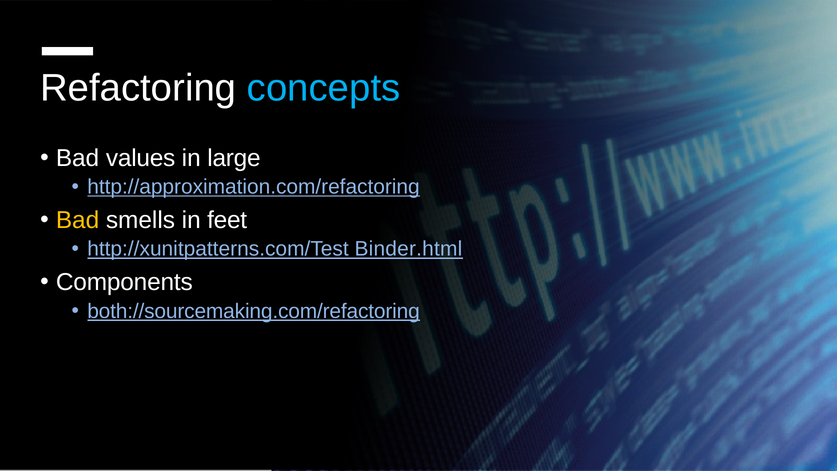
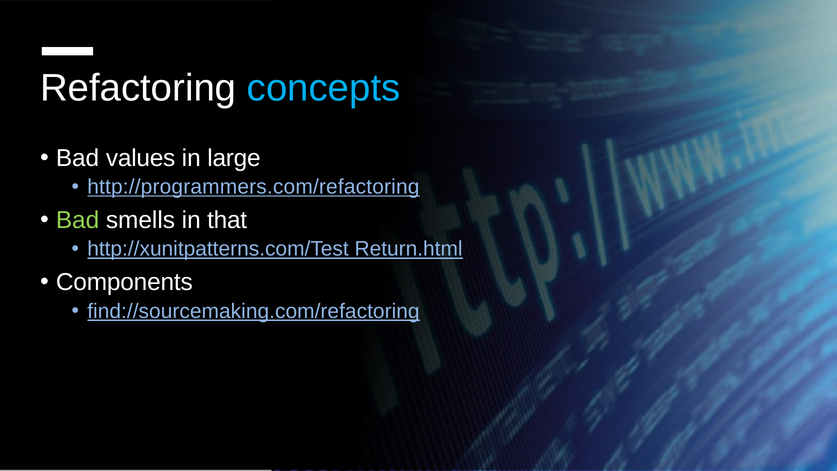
http://approximation.com/refactoring: http://approximation.com/refactoring -> http://programmers.com/refactoring
Bad at (78, 220) colour: yellow -> light green
feet: feet -> that
Binder.html: Binder.html -> Return.html
both://sourcemaking.com/refactoring: both://sourcemaking.com/refactoring -> find://sourcemaking.com/refactoring
